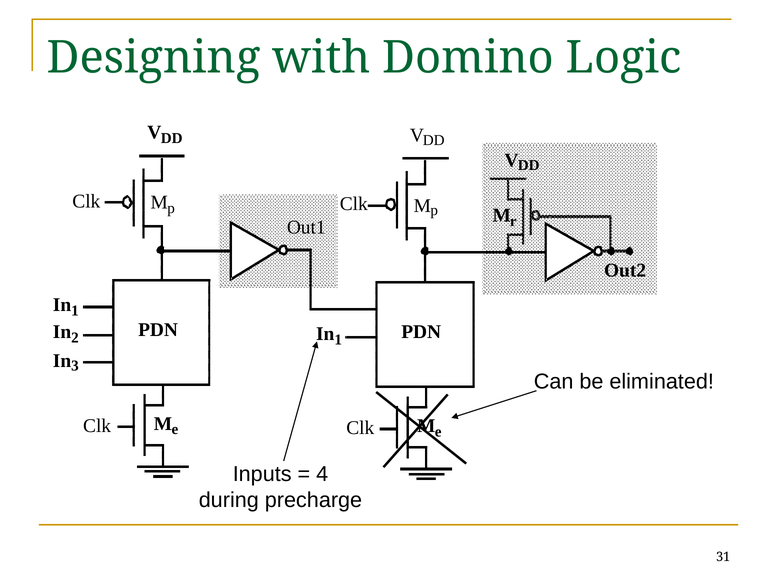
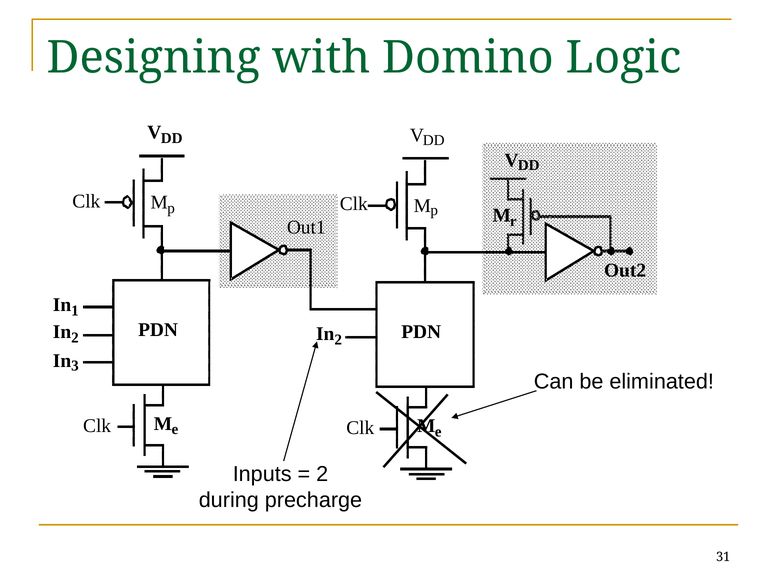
1 at (338, 340): 1 -> 2
4 at (322, 474): 4 -> 2
